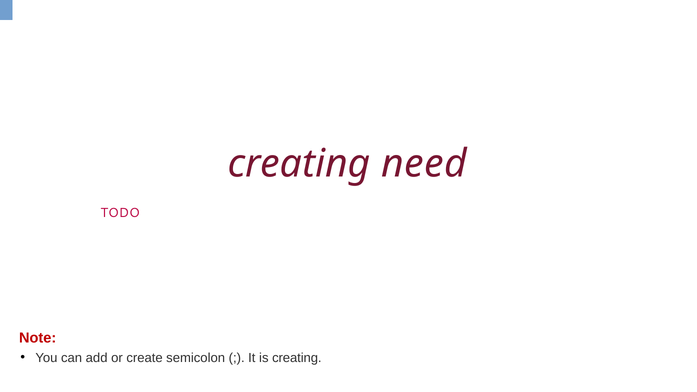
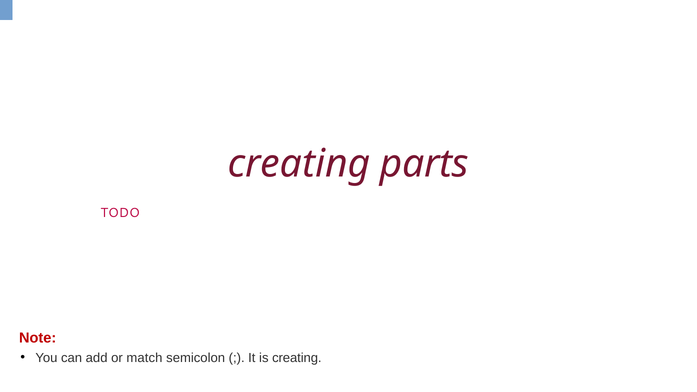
need: need -> parts
create: create -> match
